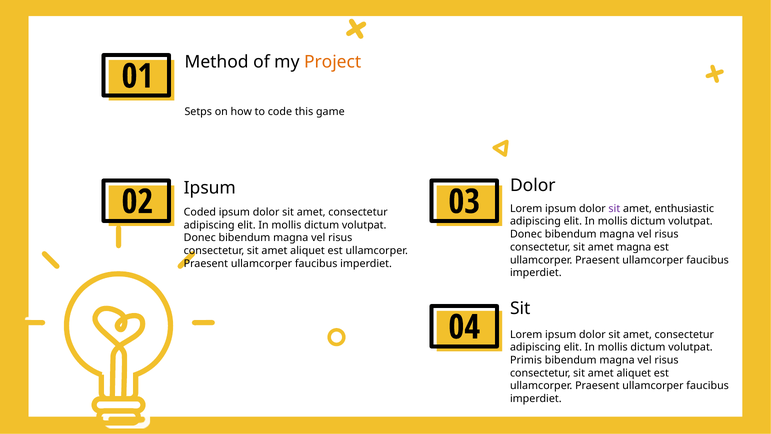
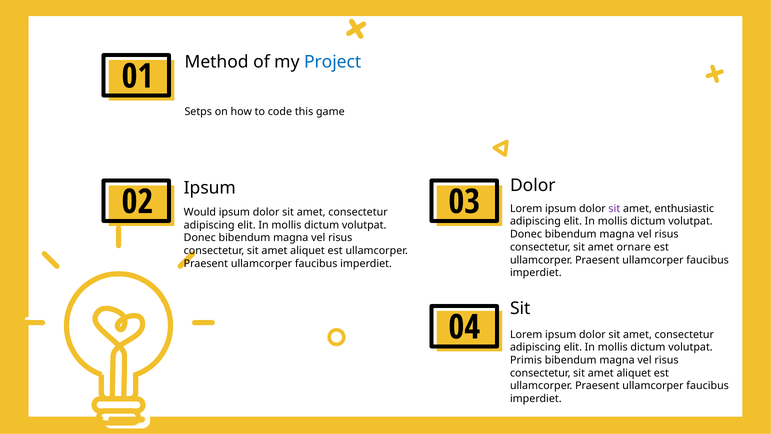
Project colour: orange -> blue
Coded: Coded -> Would
amet magna: magna -> ornare
